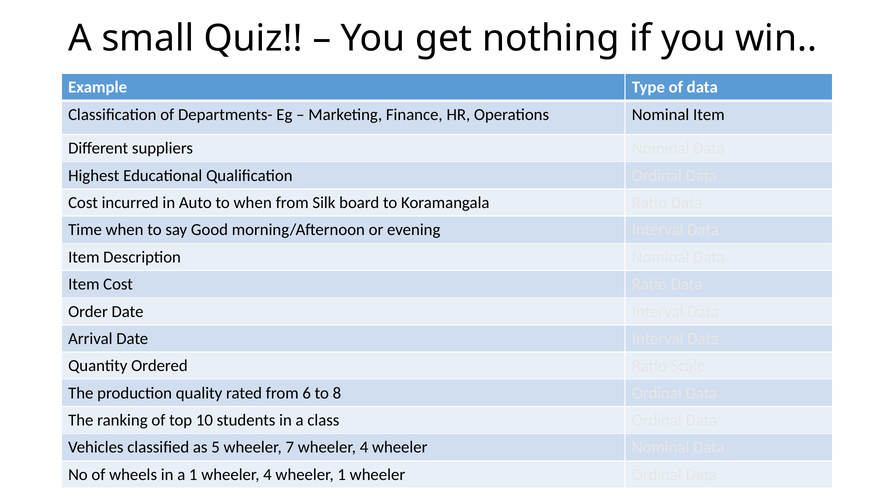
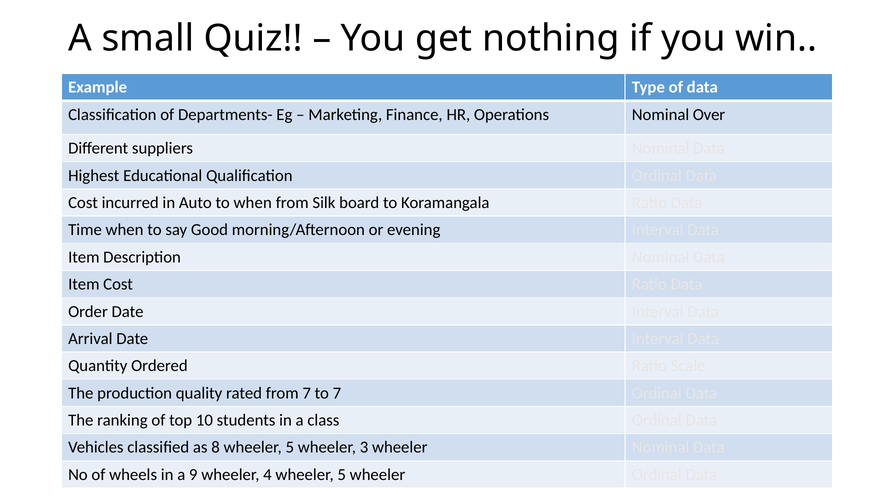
Nominal Item: Item -> Over
from 6: 6 -> 7
to 8: 8 -> 7
5: 5 -> 8
7 at (290, 447): 7 -> 5
4 at (364, 447): 4 -> 3
a 1: 1 -> 9
4 wheeler 1: 1 -> 5
